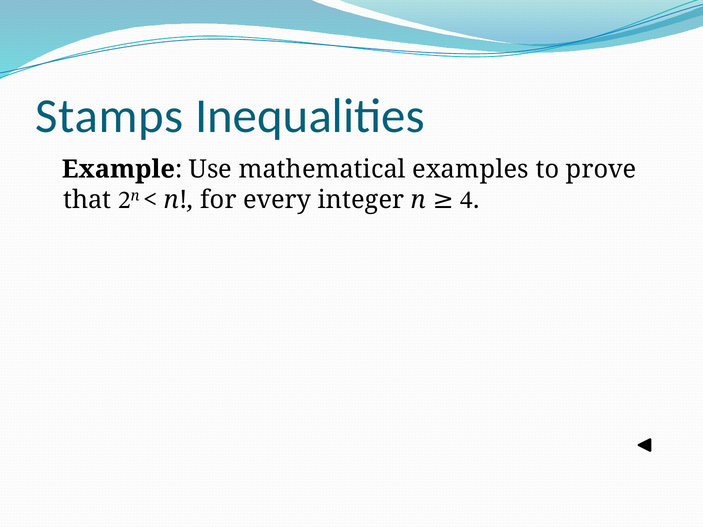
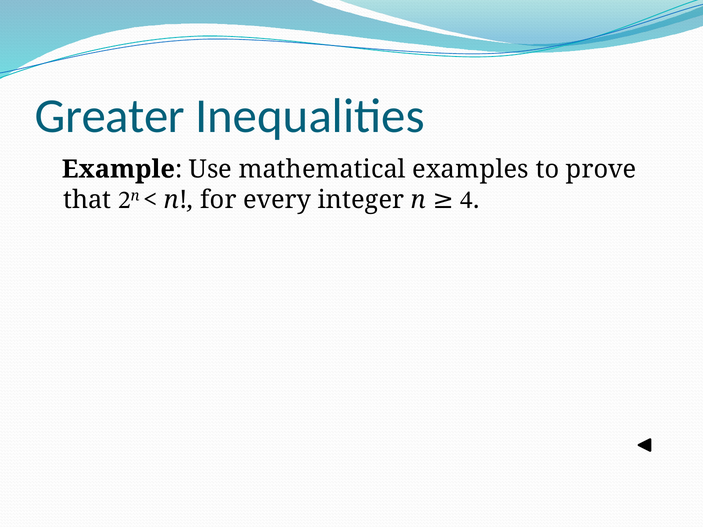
Stamps: Stamps -> Greater
